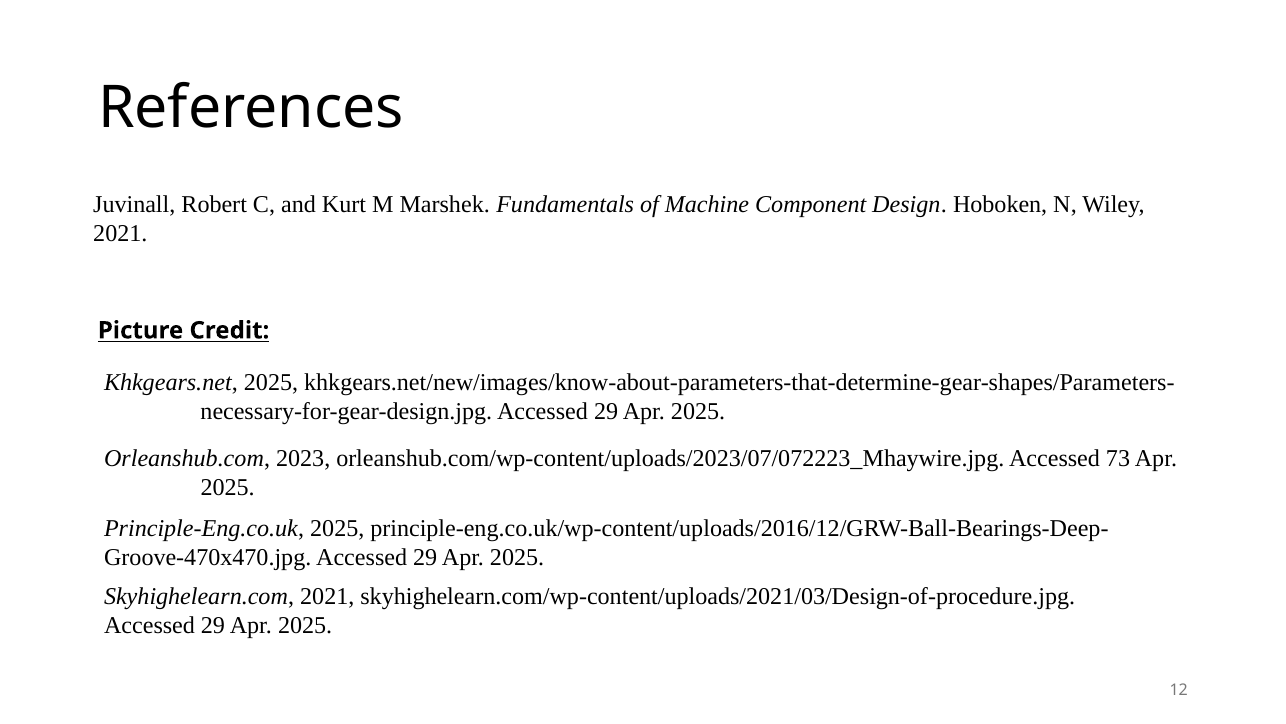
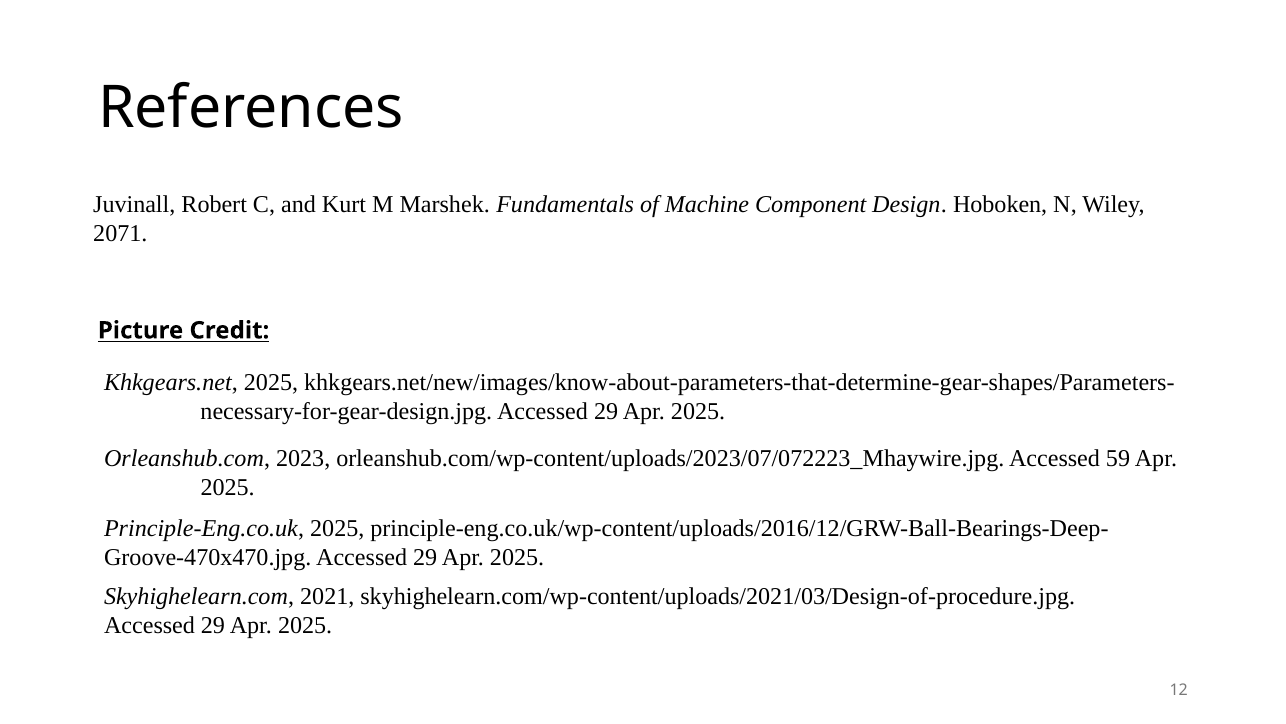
2021 at (120, 233): 2021 -> 2071
73: 73 -> 59
